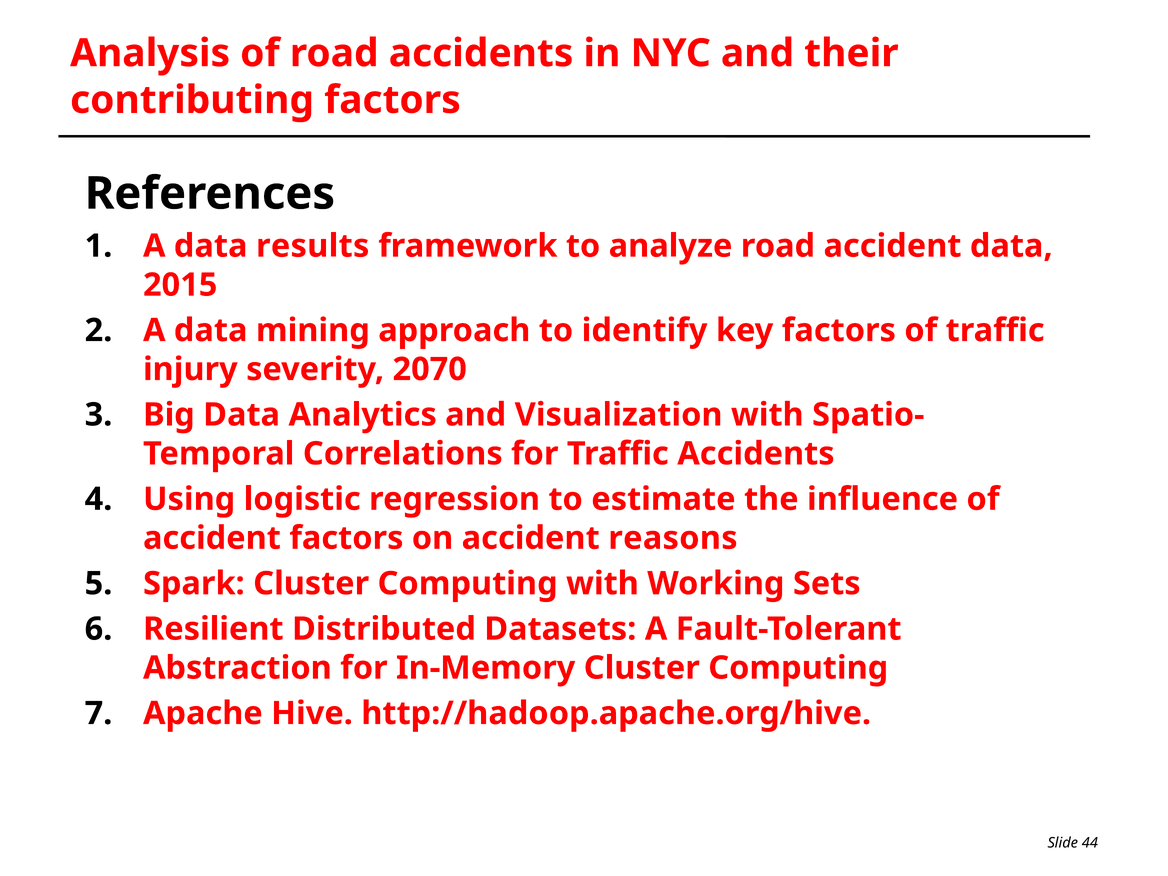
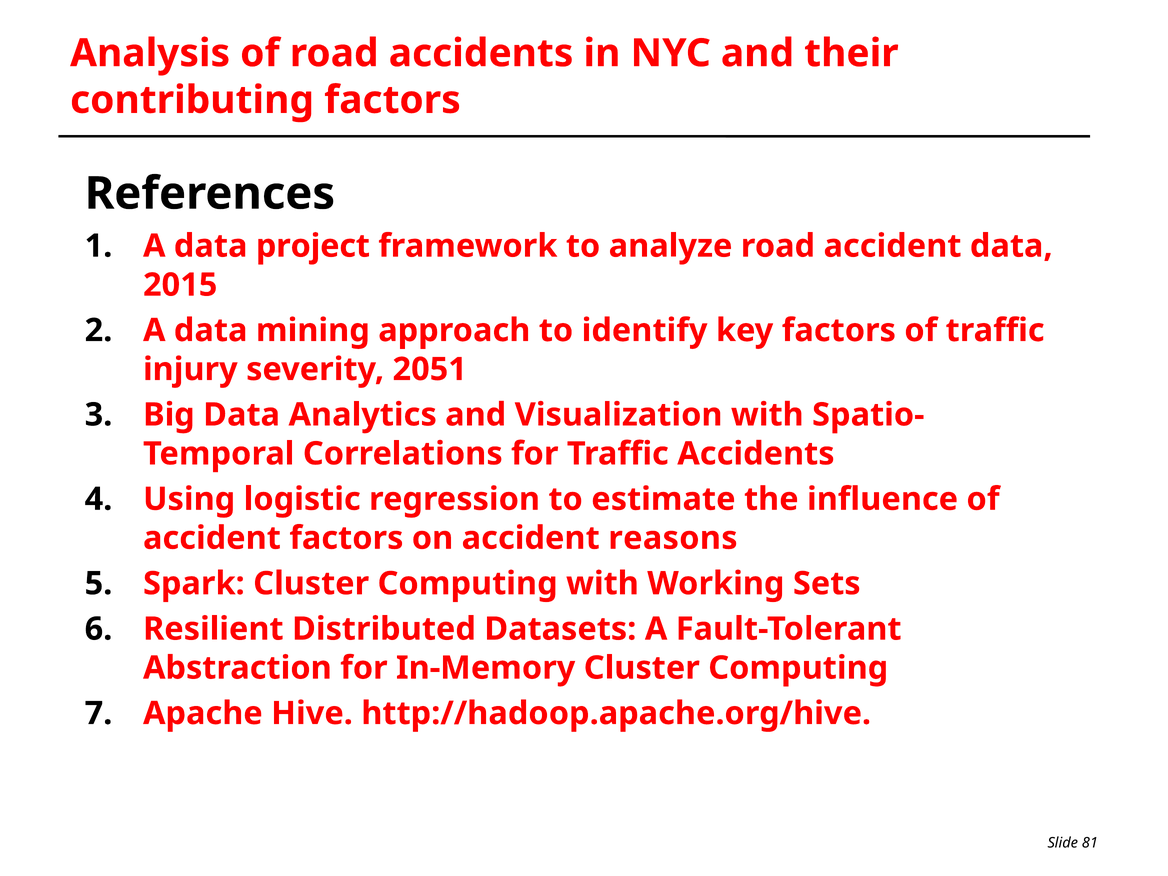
results: results -> project
2070: 2070 -> 2051
44: 44 -> 81
